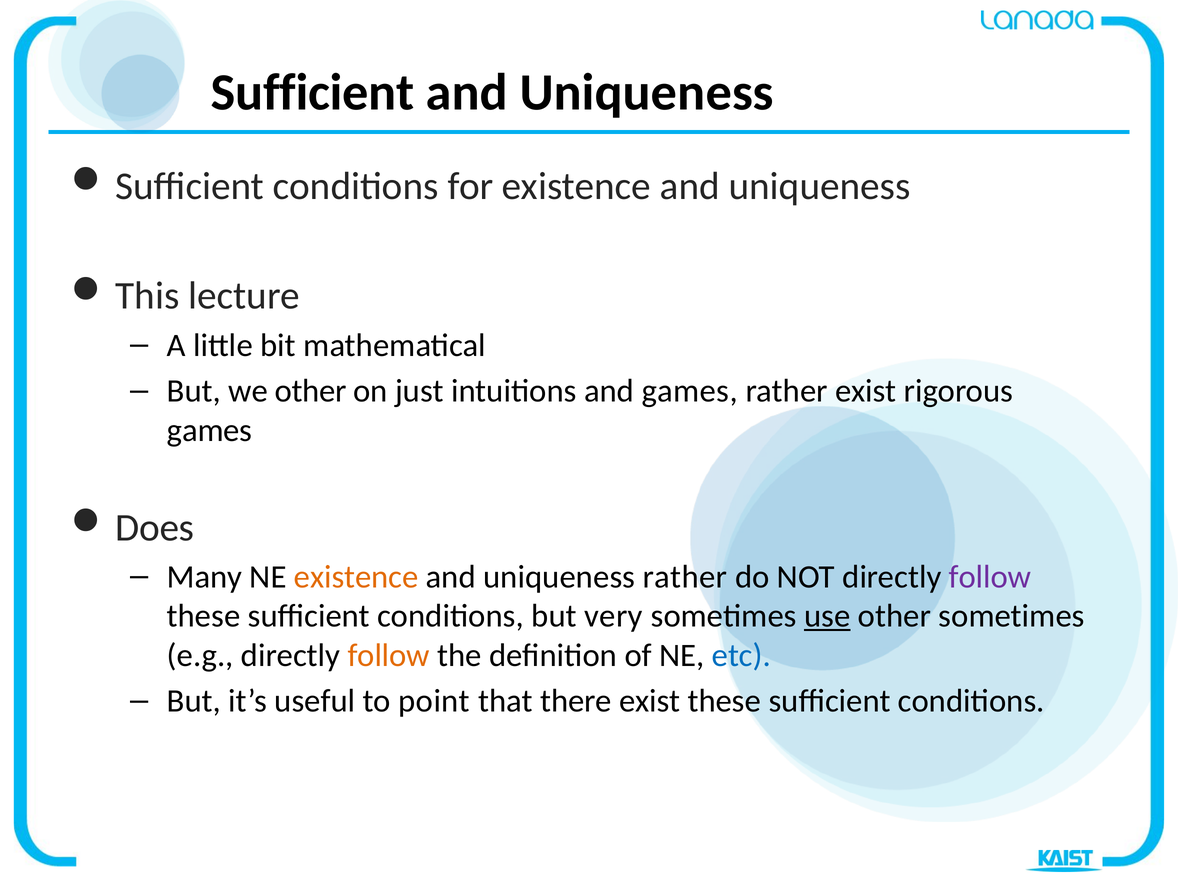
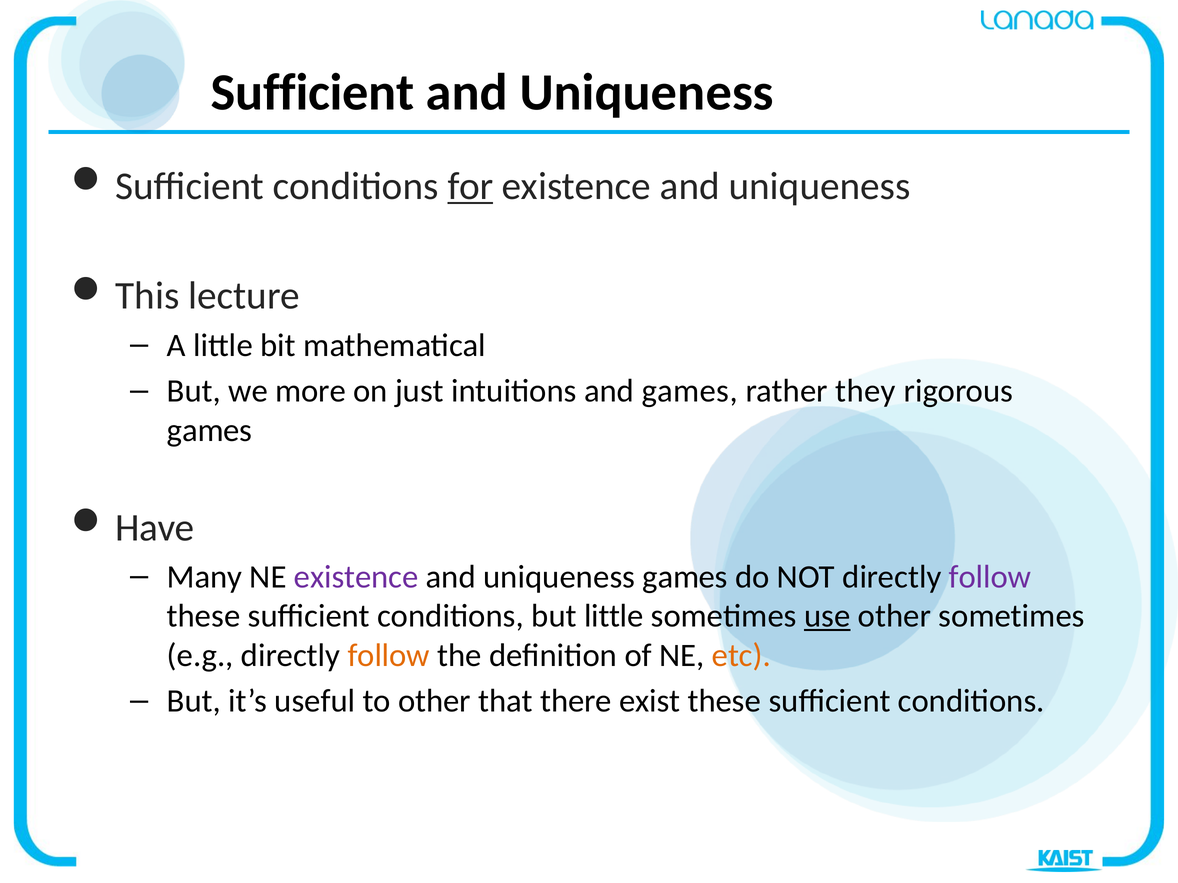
for underline: none -> present
we other: other -> more
rather exist: exist -> they
Does: Does -> Have
existence at (356, 577) colour: orange -> purple
uniqueness rather: rather -> games
but very: very -> little
etc colour: blue -> orange
to point: point -> other
